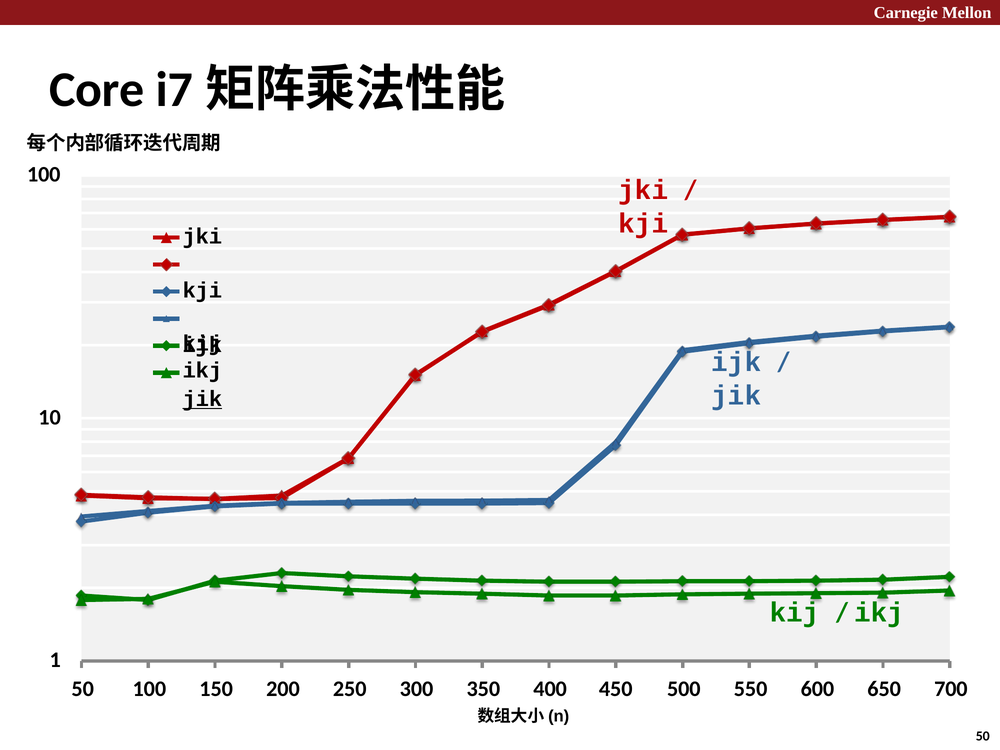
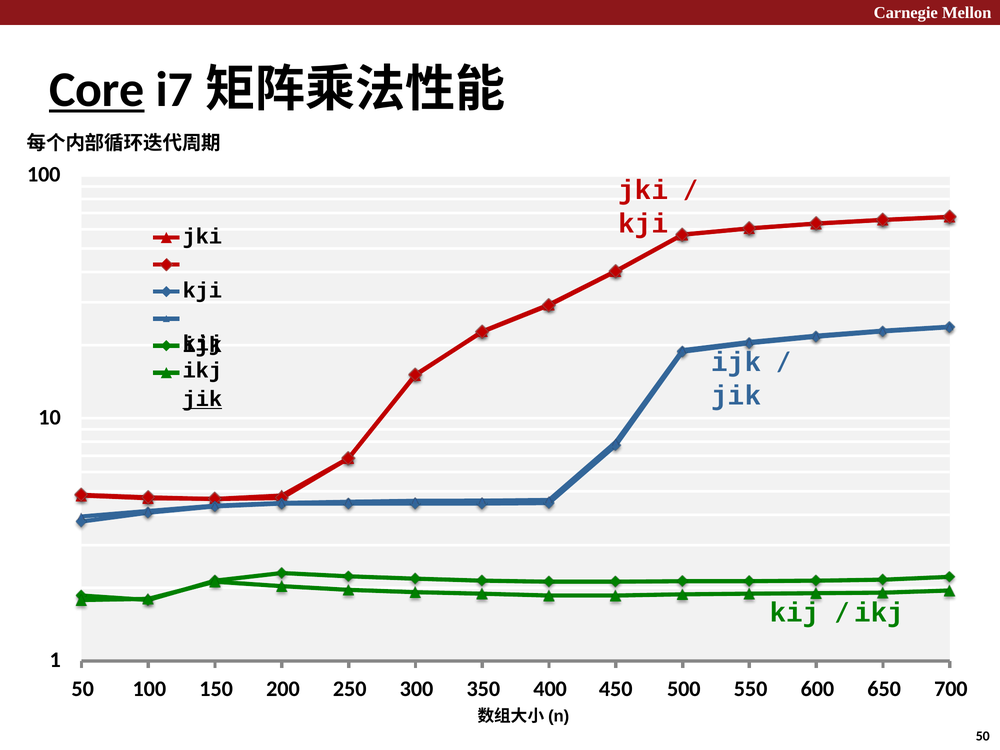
Core underline: none -> present
